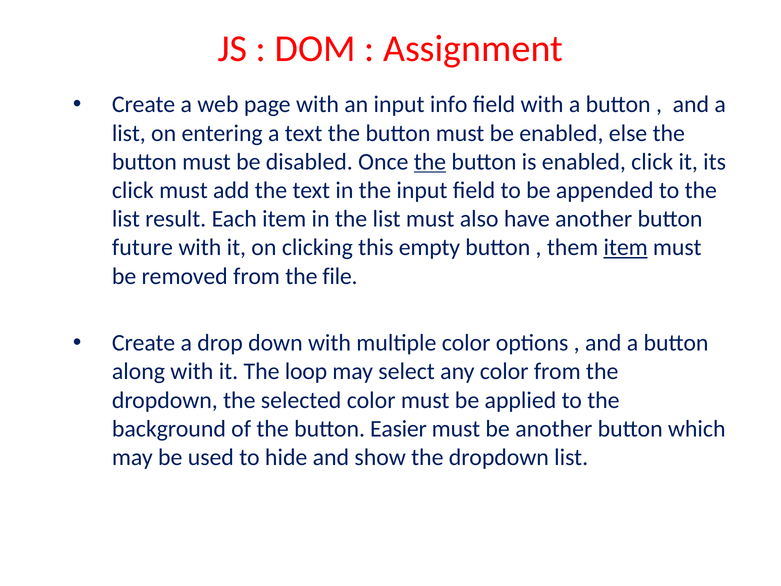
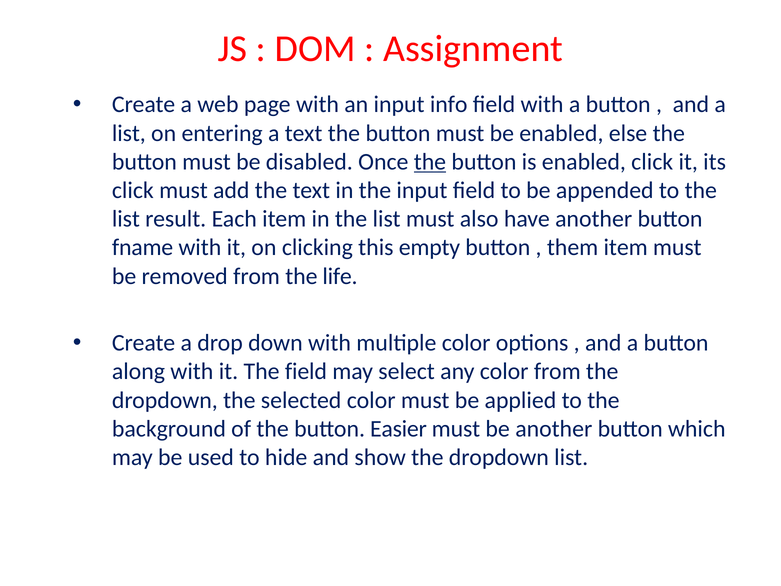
future: future -> fname
item at (626, 247) underline: present -> none
file: file -> life
The loop: loop -> field
